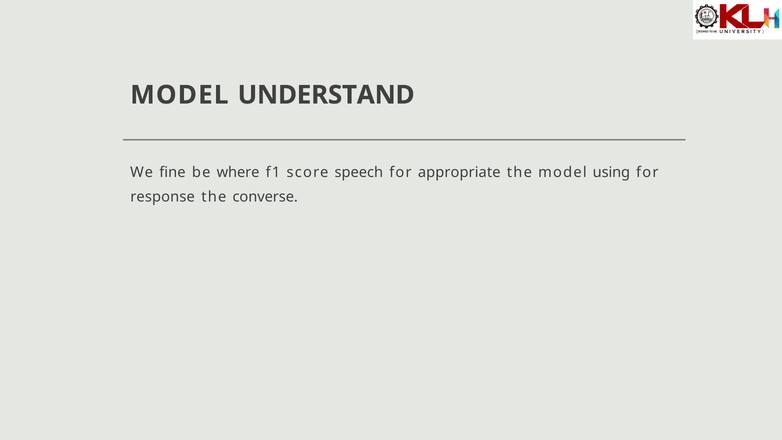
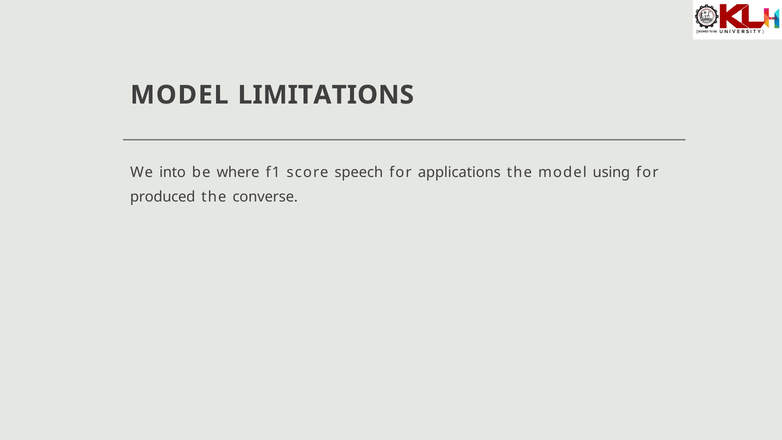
UNDERSTAND: UNDERSTAND -> LIMITATIONS
fine: fine -> into
appropriate: appropriate -> applications
response: response -> produced
